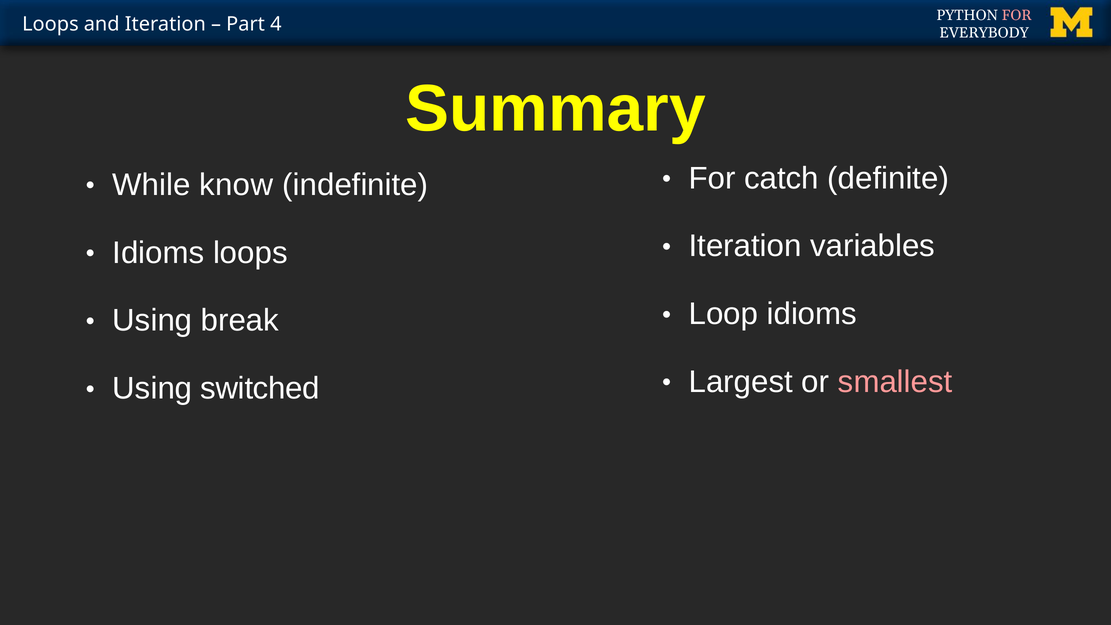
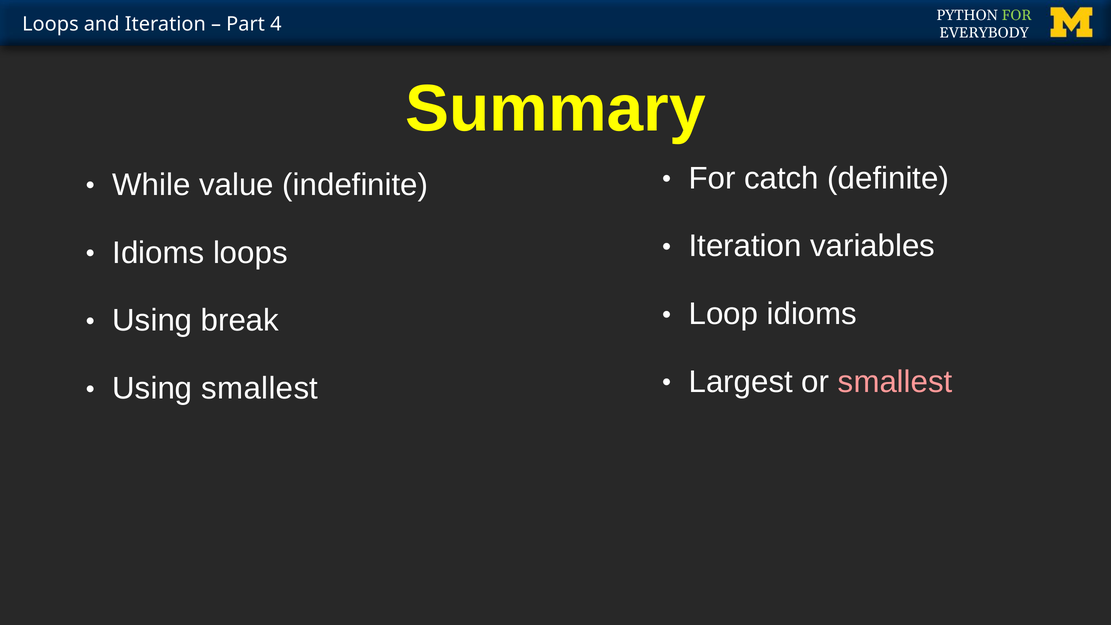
FOR at (1017, 15) colour: pink -> light green
know: know -> value
Using switched: switched -> smallest
